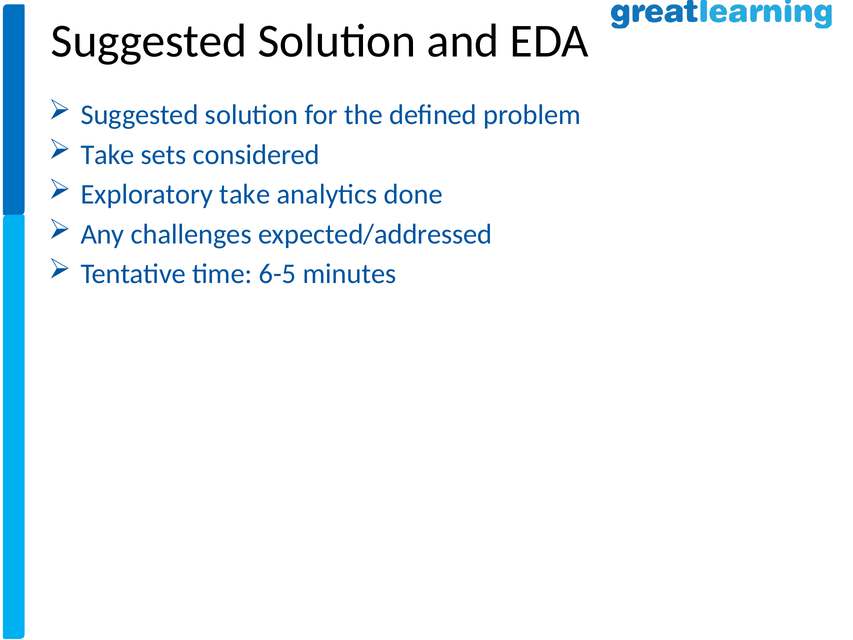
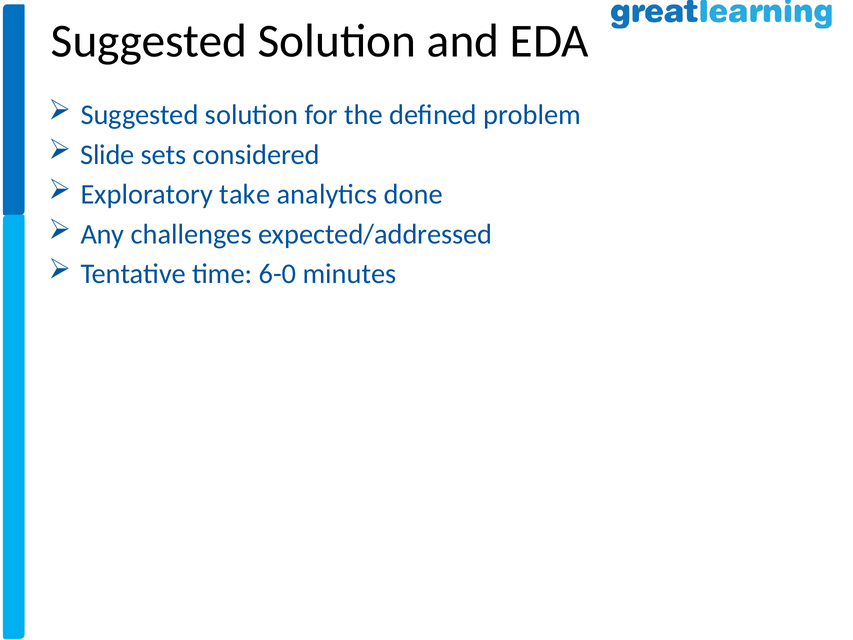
Take at (107, 155): Take -> Slide
6-5: 6-5 -> 6-0
